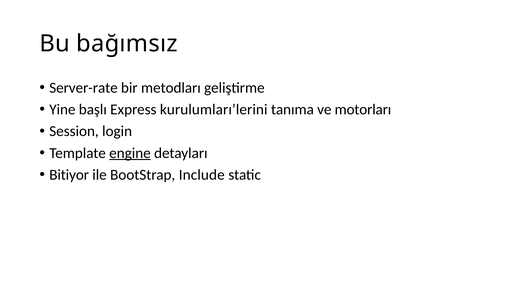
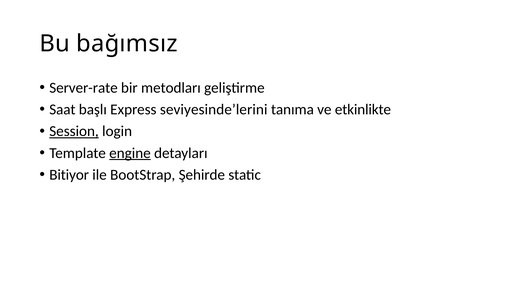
Yine: Yine -> Saat
kurulumları’lerini: kurulumları’lerini -> seviyesinde’lerini
motorları: motorları -> etkinlikte
Session underline: none -> present
Include: Include -> Şehirde
